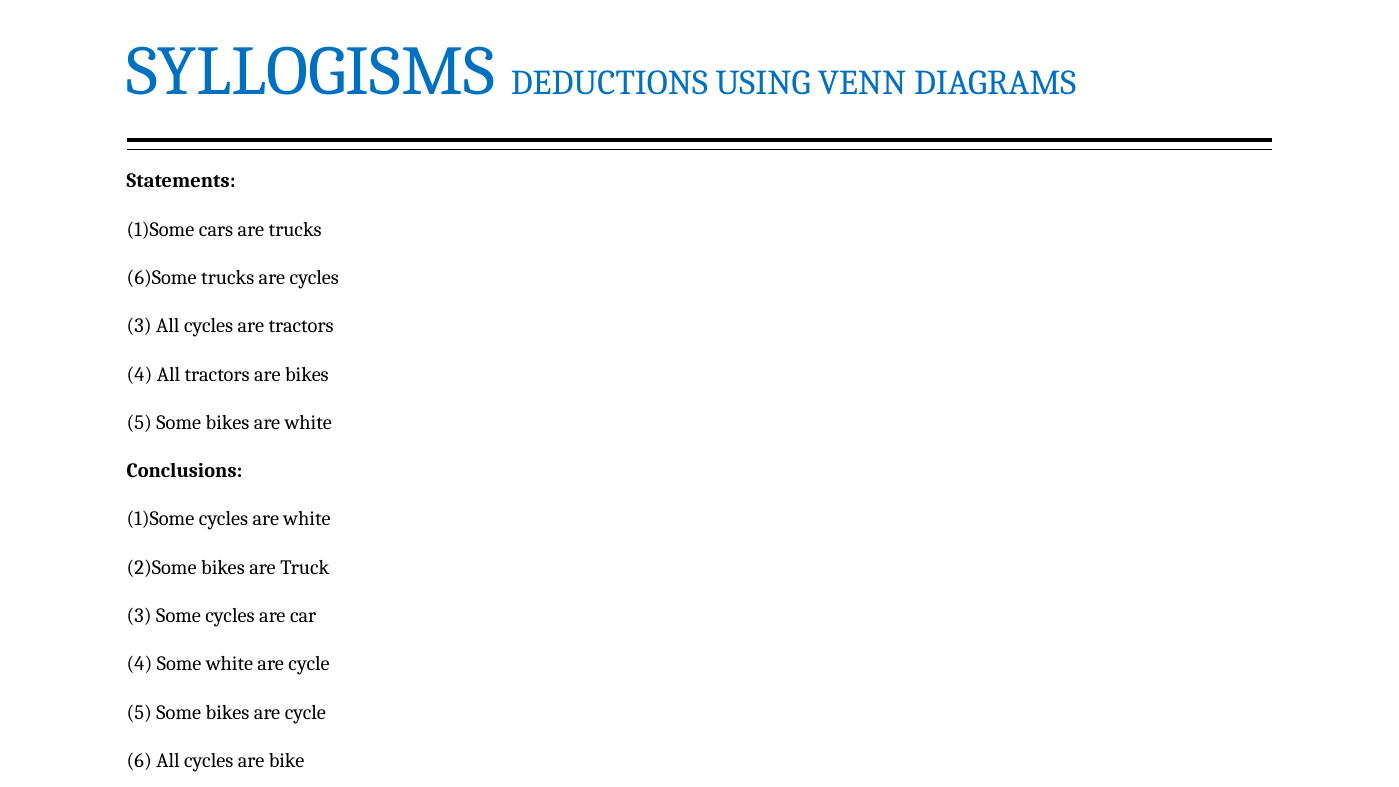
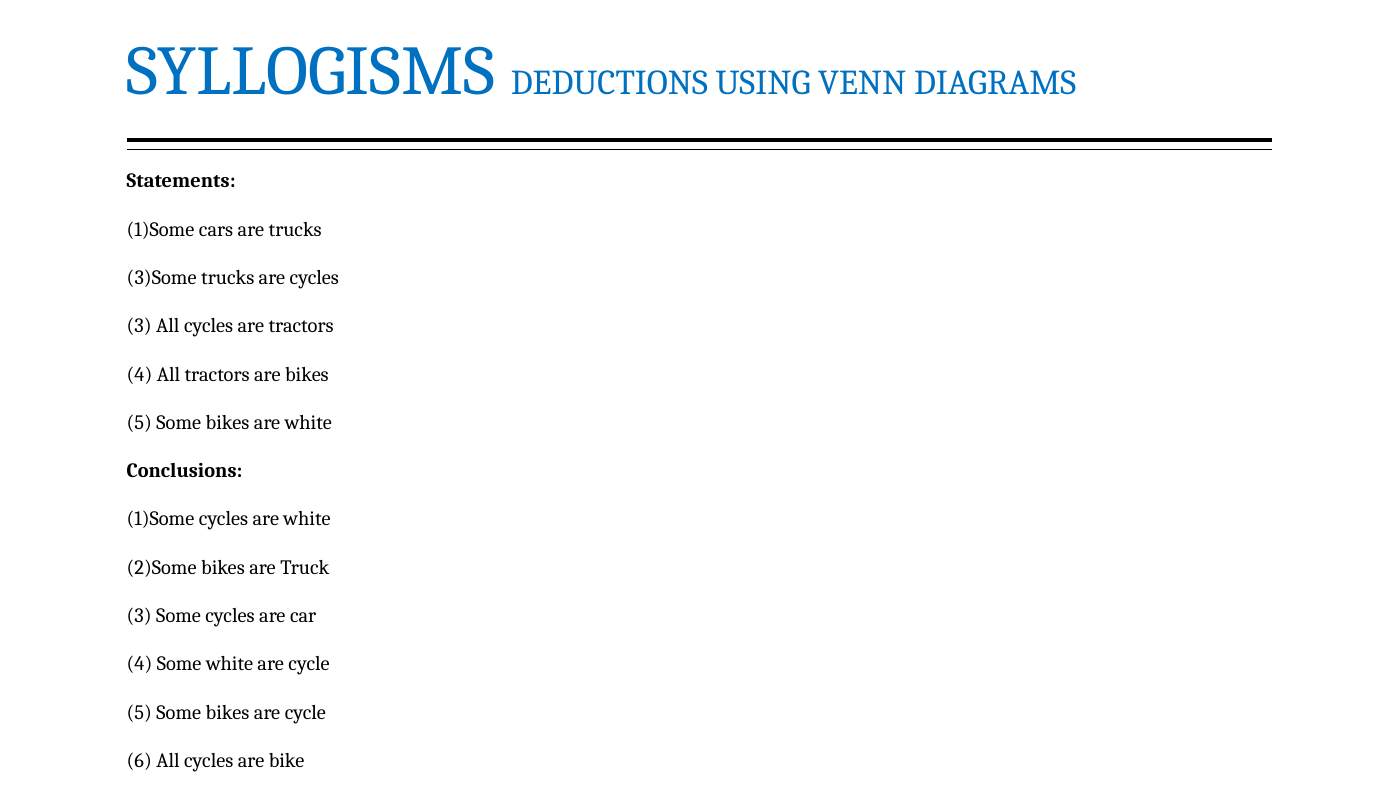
6)Some: 6)Some -> 3)Some
